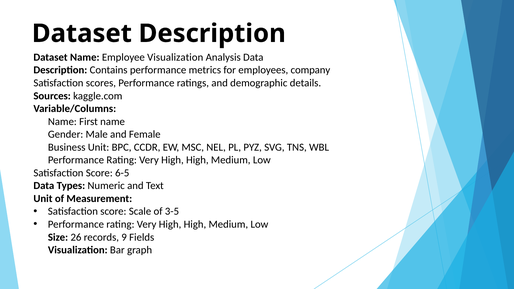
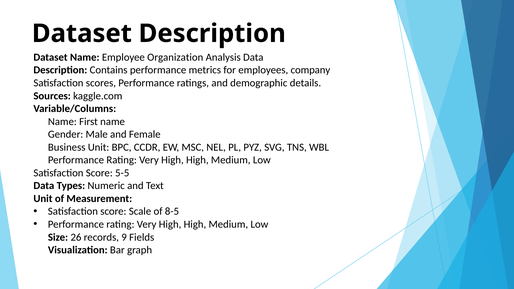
Employee Visualization: Visualization -> Organization
6-5: 6-5 -> 5-5
3-5: 3-5 -> 8-5
